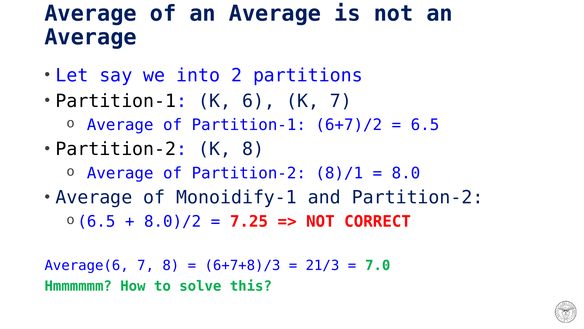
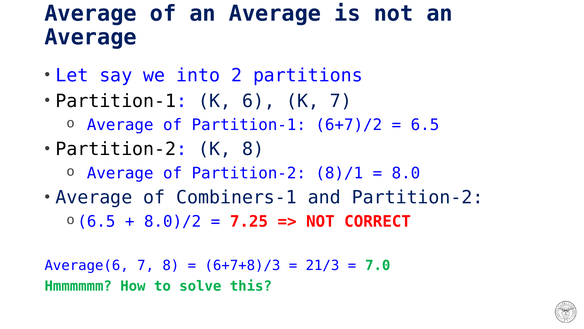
Monoidify-1: Monoidify-1 -> Combiners-1
